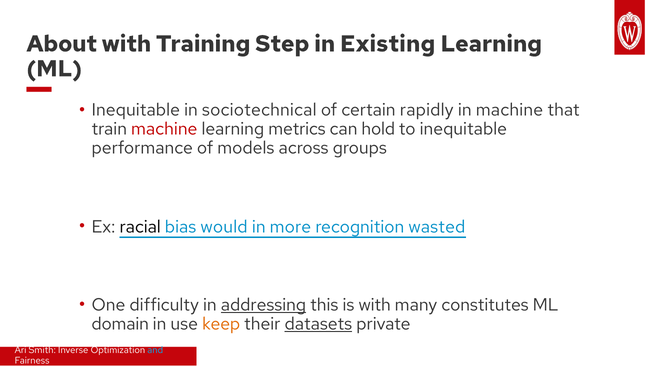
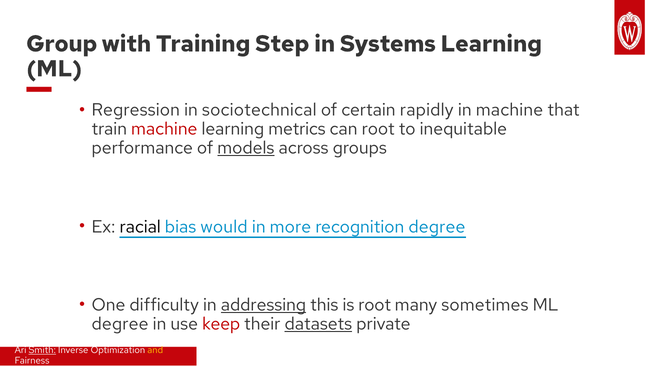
About: About -> Group
Existing: Existing -> Systems
Inequitable at (136, 110): Inequitable -> Regression
can hold: hold -> root
models underline: none -> present
recognition wasted: wasted -> degree
is with: with -> root
constitutes: constitutes -> sometimes
domain at (120, 324): domain -> degree
keep colour: orange -> red
Smith underline: none -> present
and colour: light blue -> yellow
